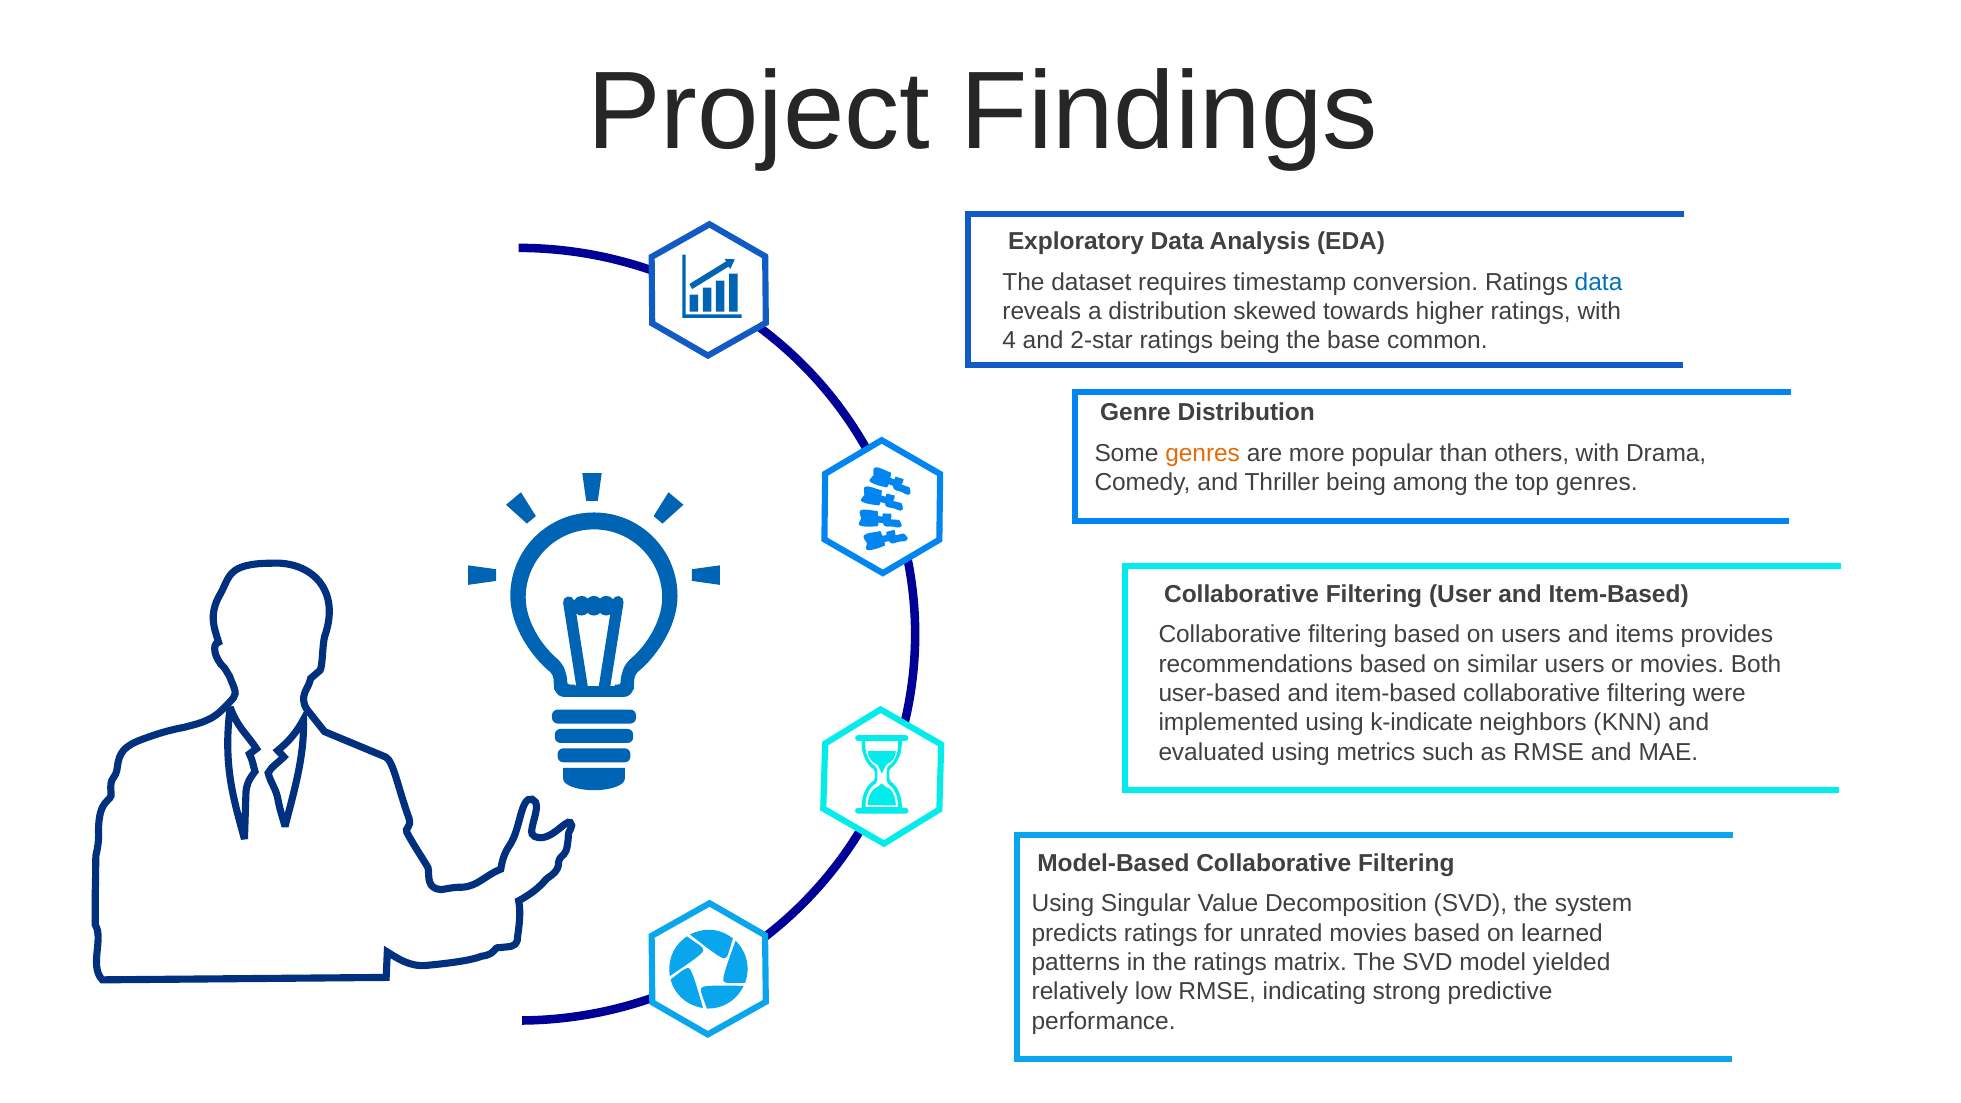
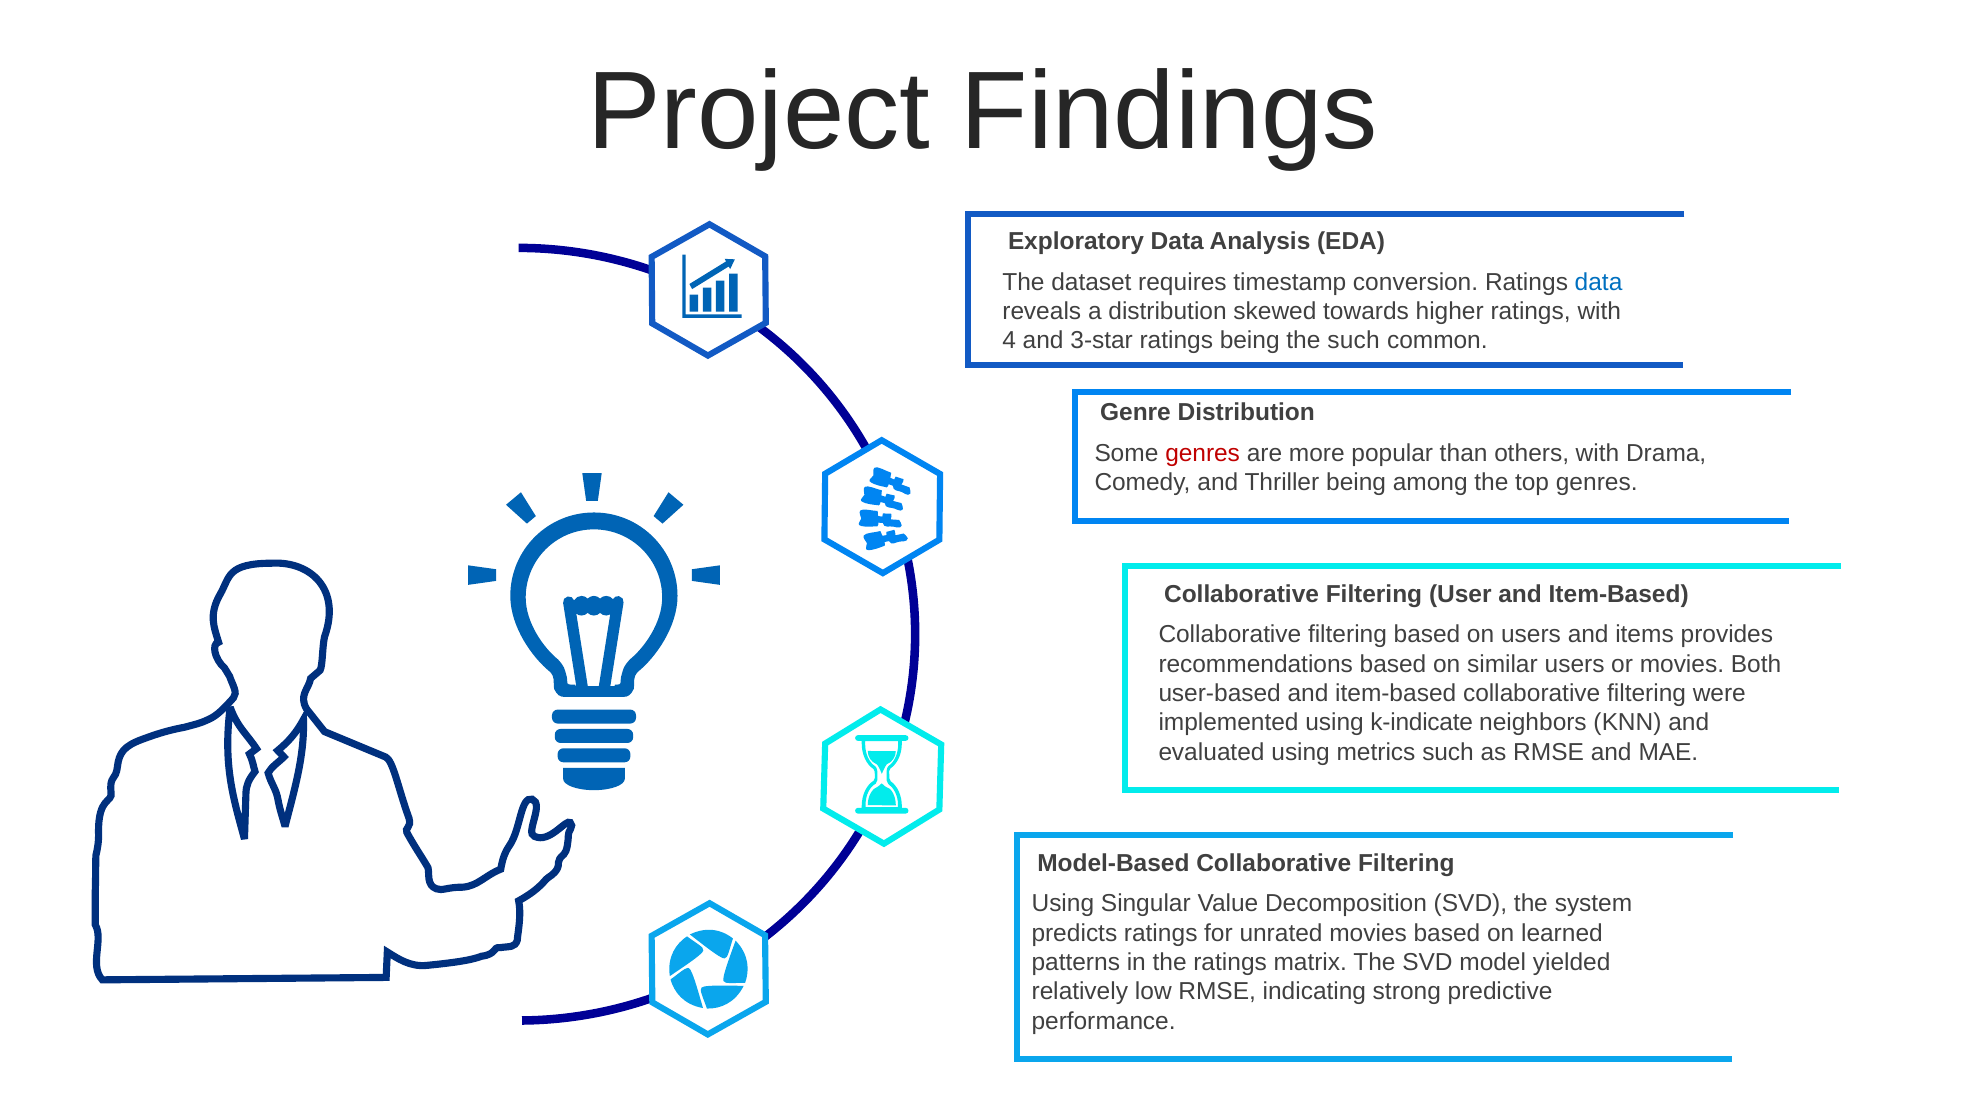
2-star: 2-star -> 3-star
the base: base -> such
genres at (1203, 453) colour: orange -> red
